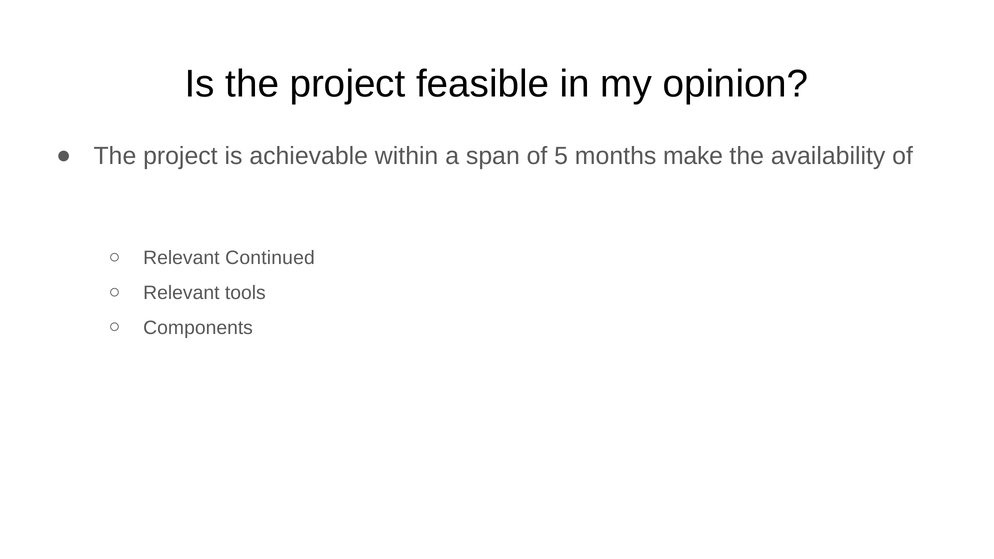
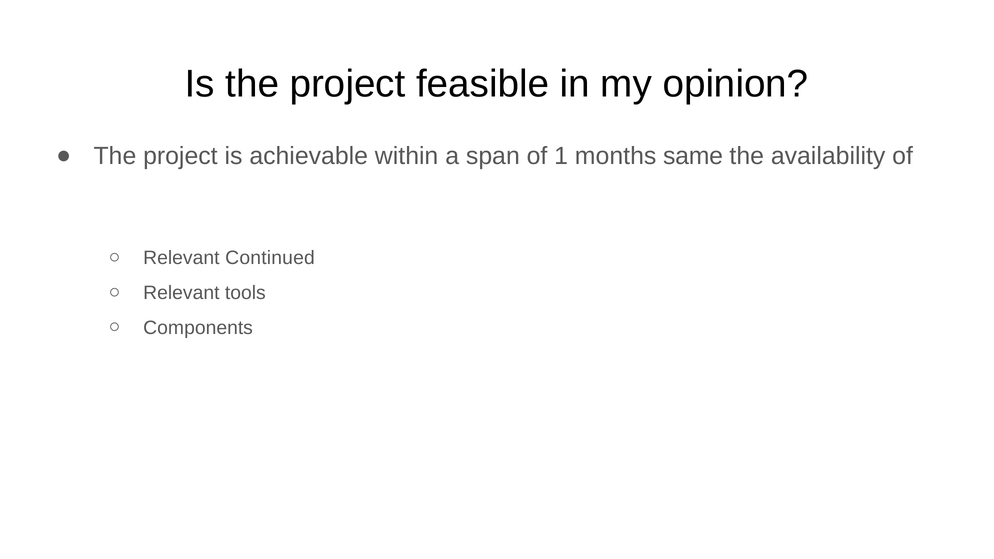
5: 5 -> 1
make: make -> same
